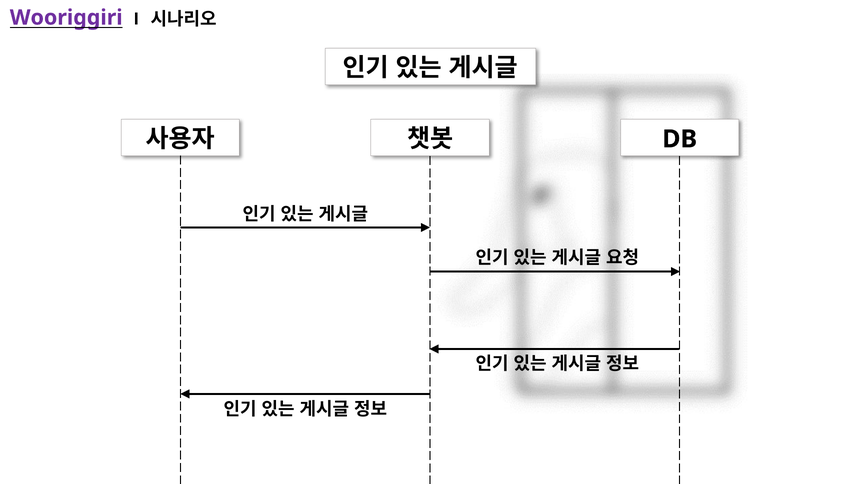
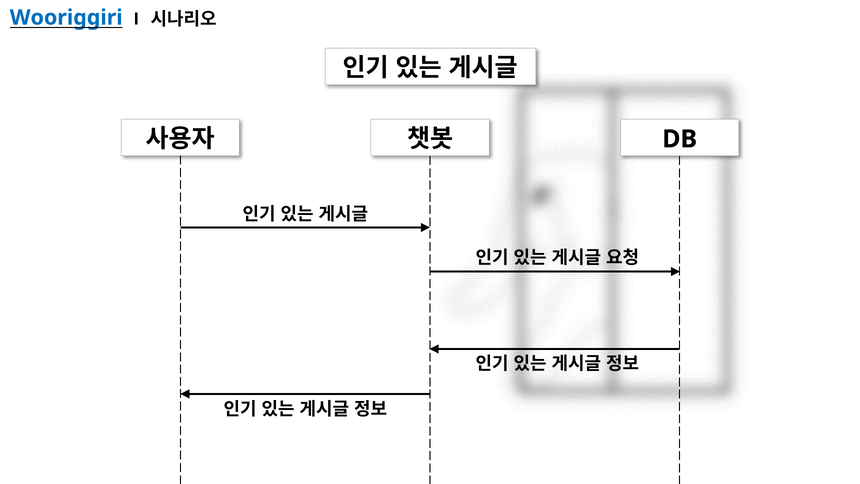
Wooriggiri colour: purple -> blue
